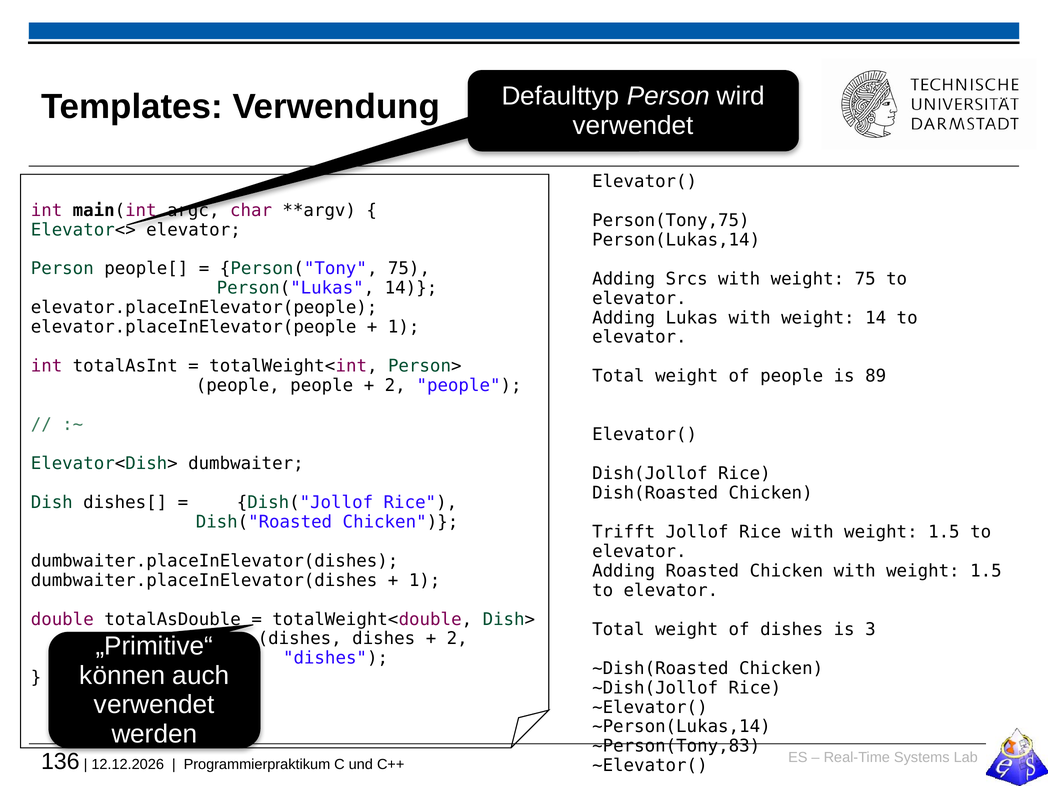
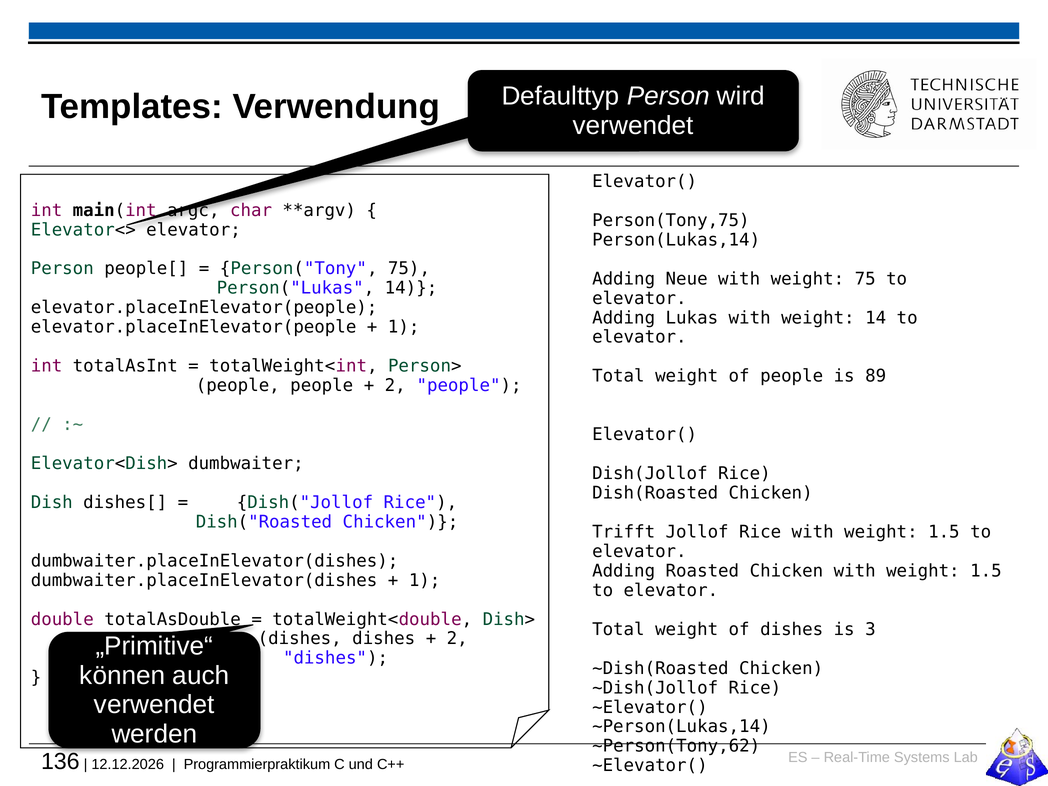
Srcs: Srcs -> Neue
~Person(Tony,83: ~Person(Tony,83 -> ~Person(Tony,62
